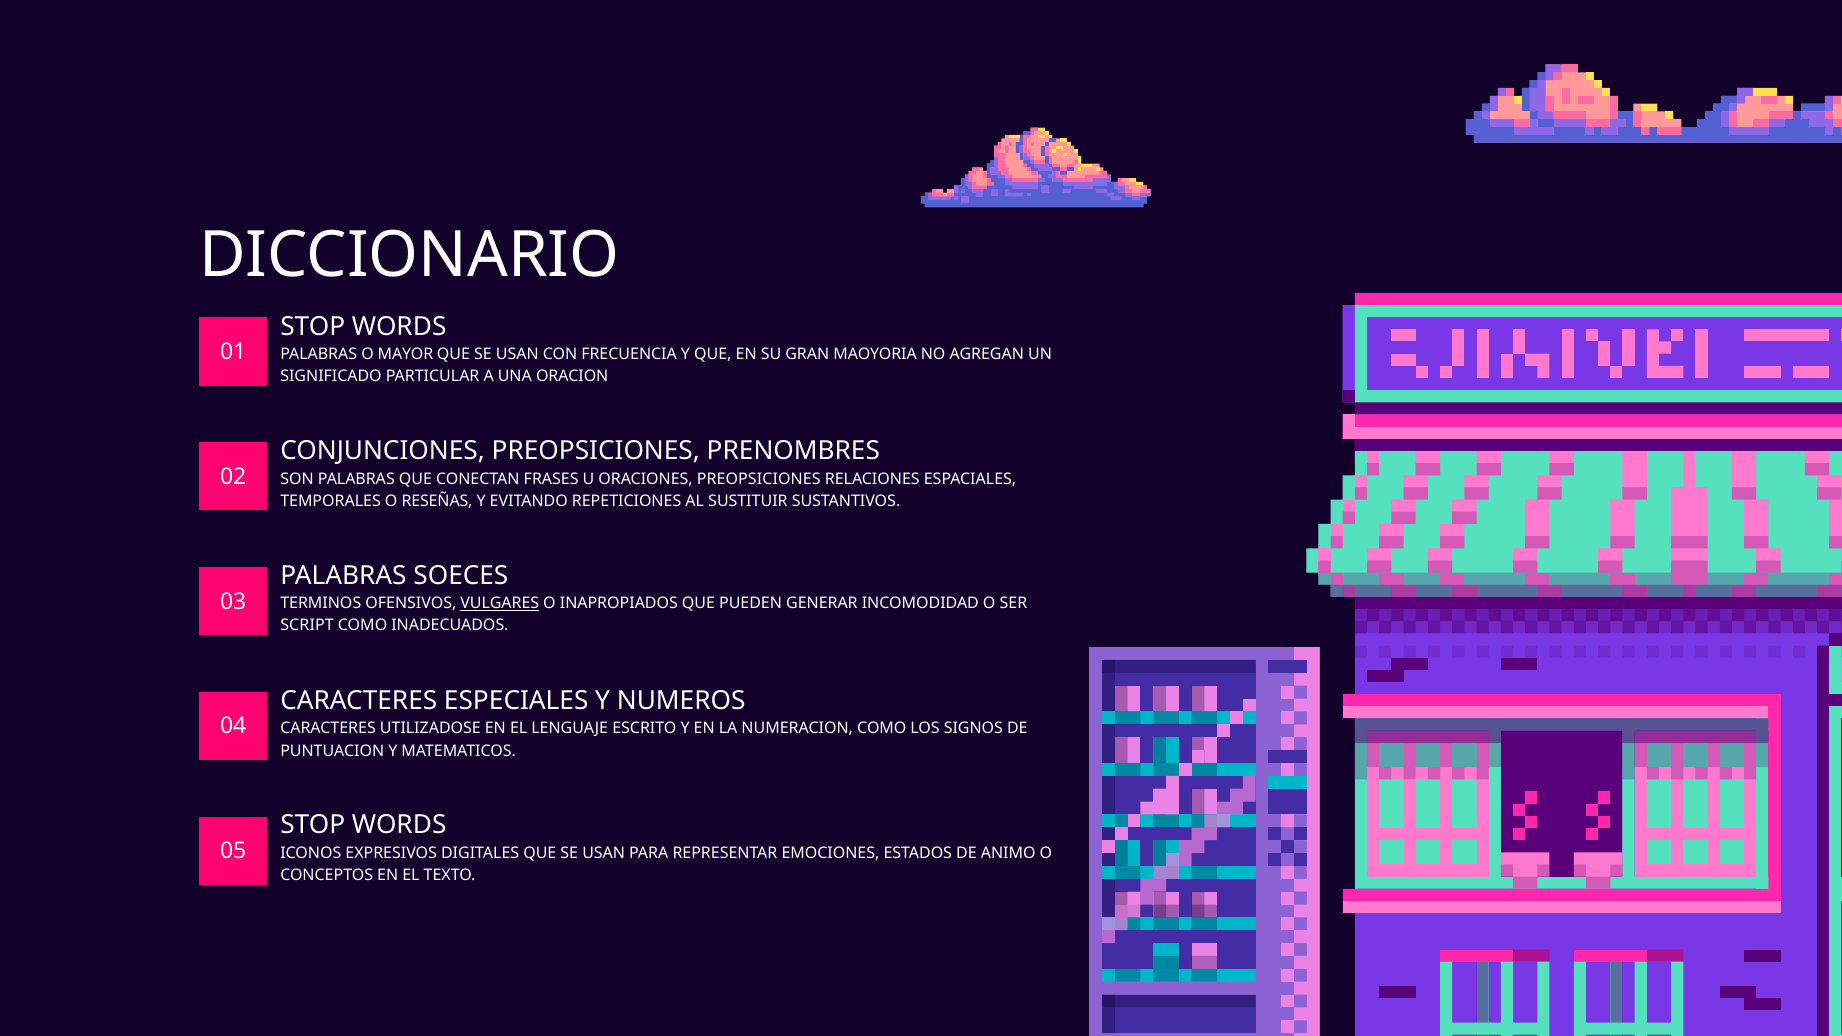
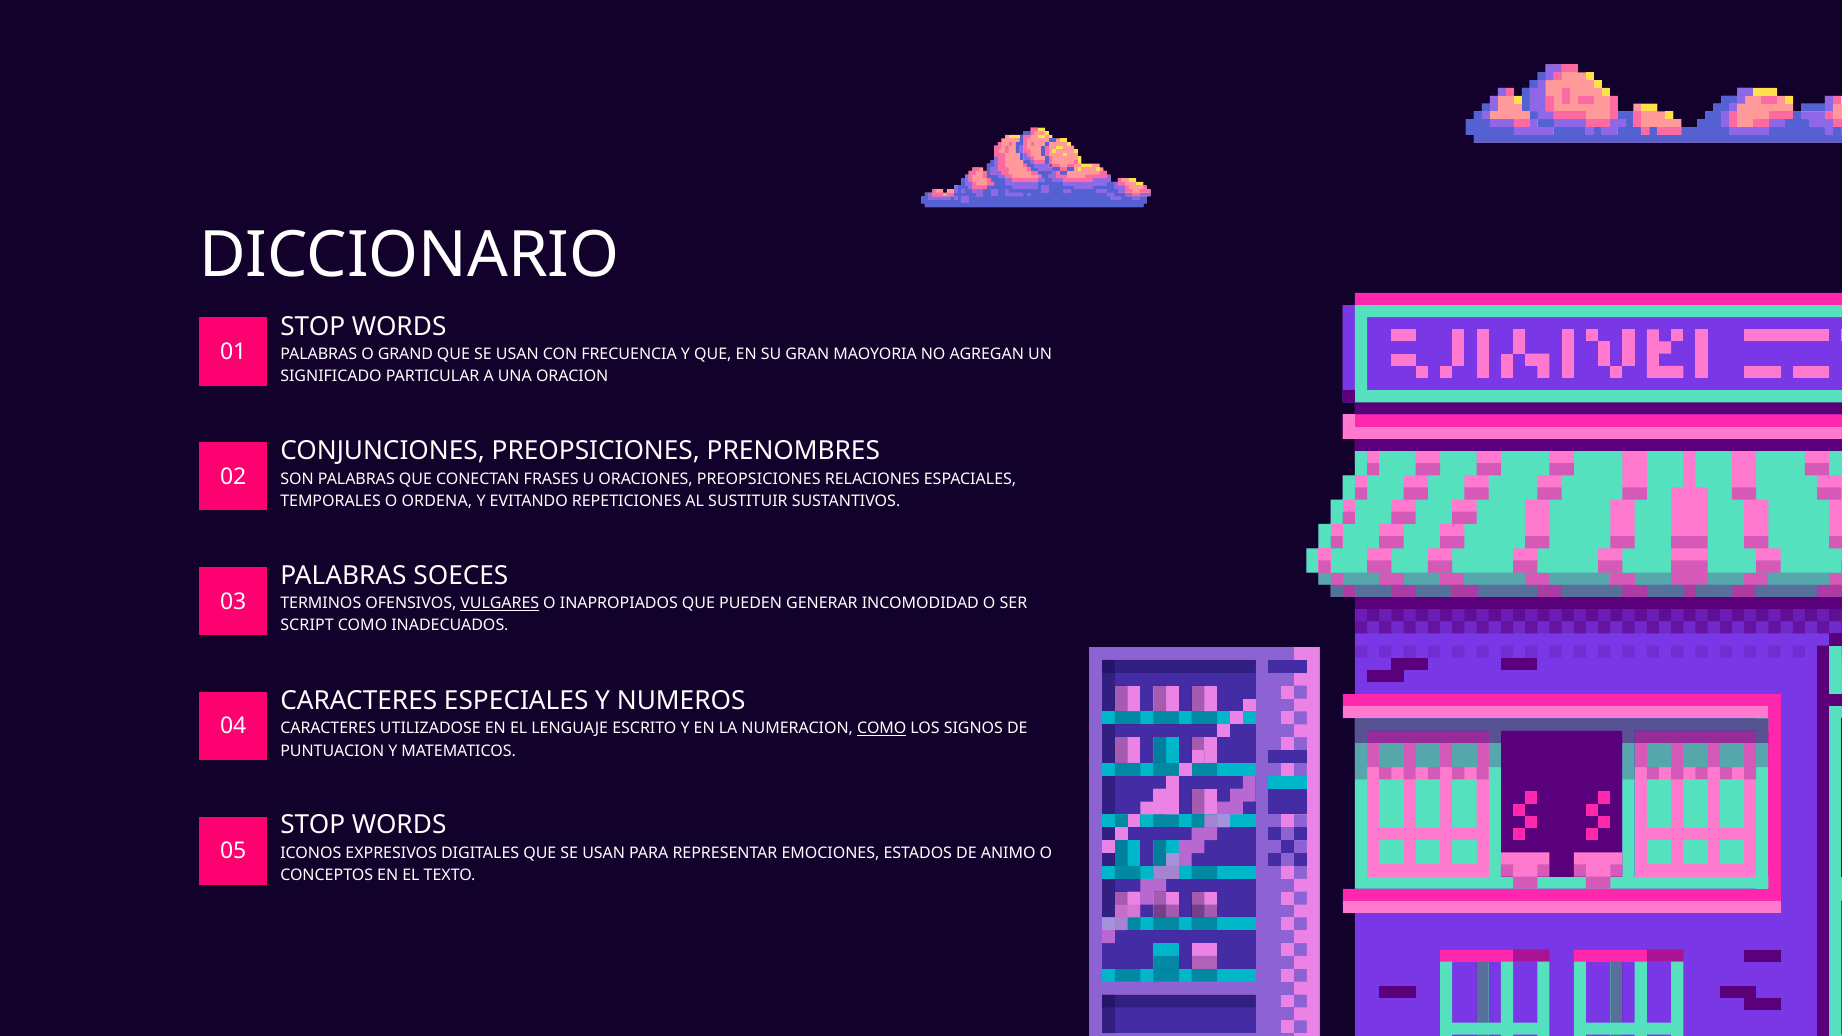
MAYOR: MAYOR -> GRAND
RESEÑAS: RESEÑAS -> ORDENA
COMO at (882, 729) underline: none -> present
